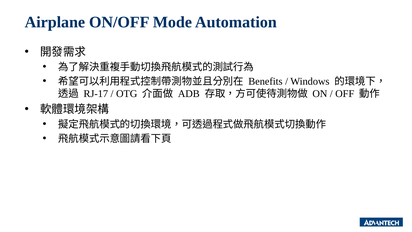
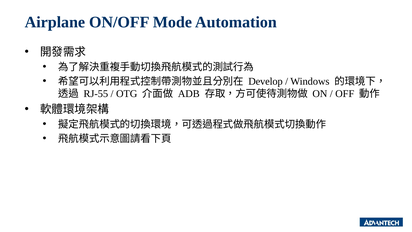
Benefits: Benefits -> Develop
RJ-17: RJ-17 -> RJ-55
